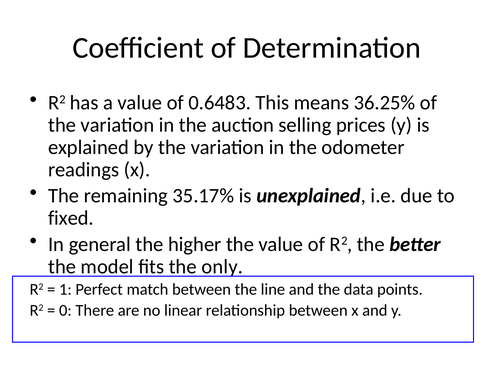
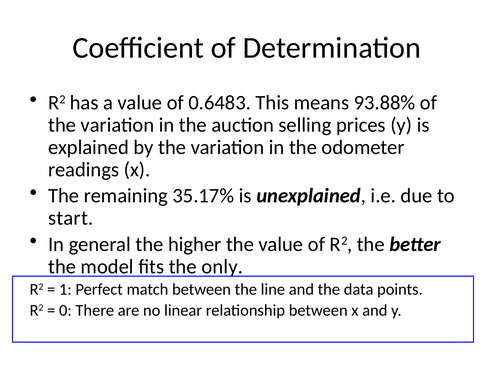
36.25%: 36.25% -> 93.88%
fixed: fixed -> start
